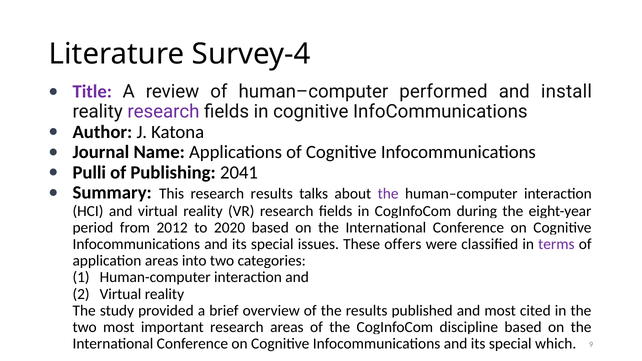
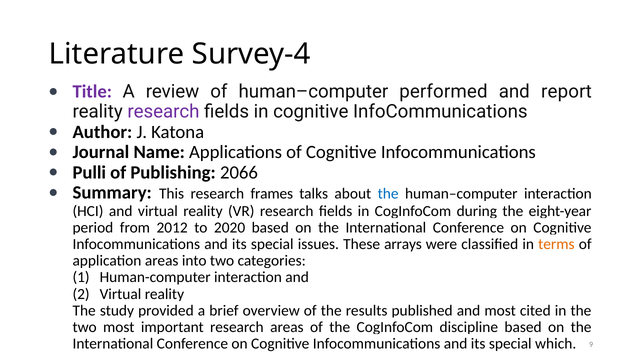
install: install -> report
2041: 2041 -> 2066
research results: results -> frames
the at (388, 194) colour: purple -> blue
offers: offers -> arrays
terms colour: purple -> orange
